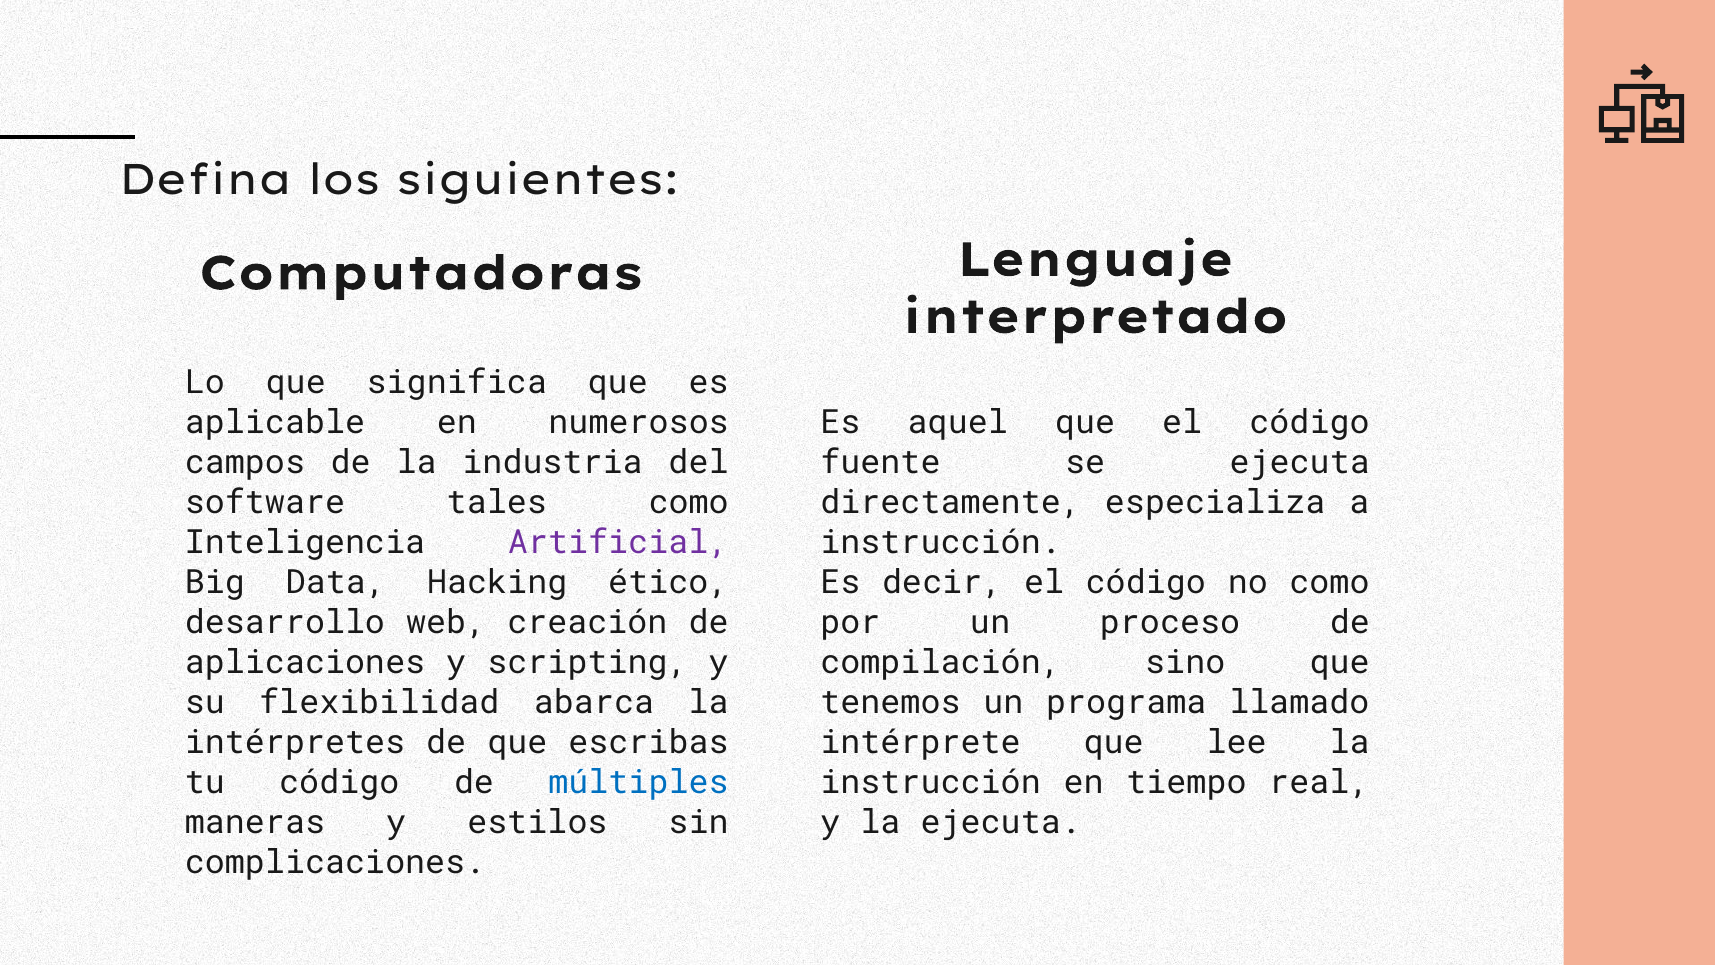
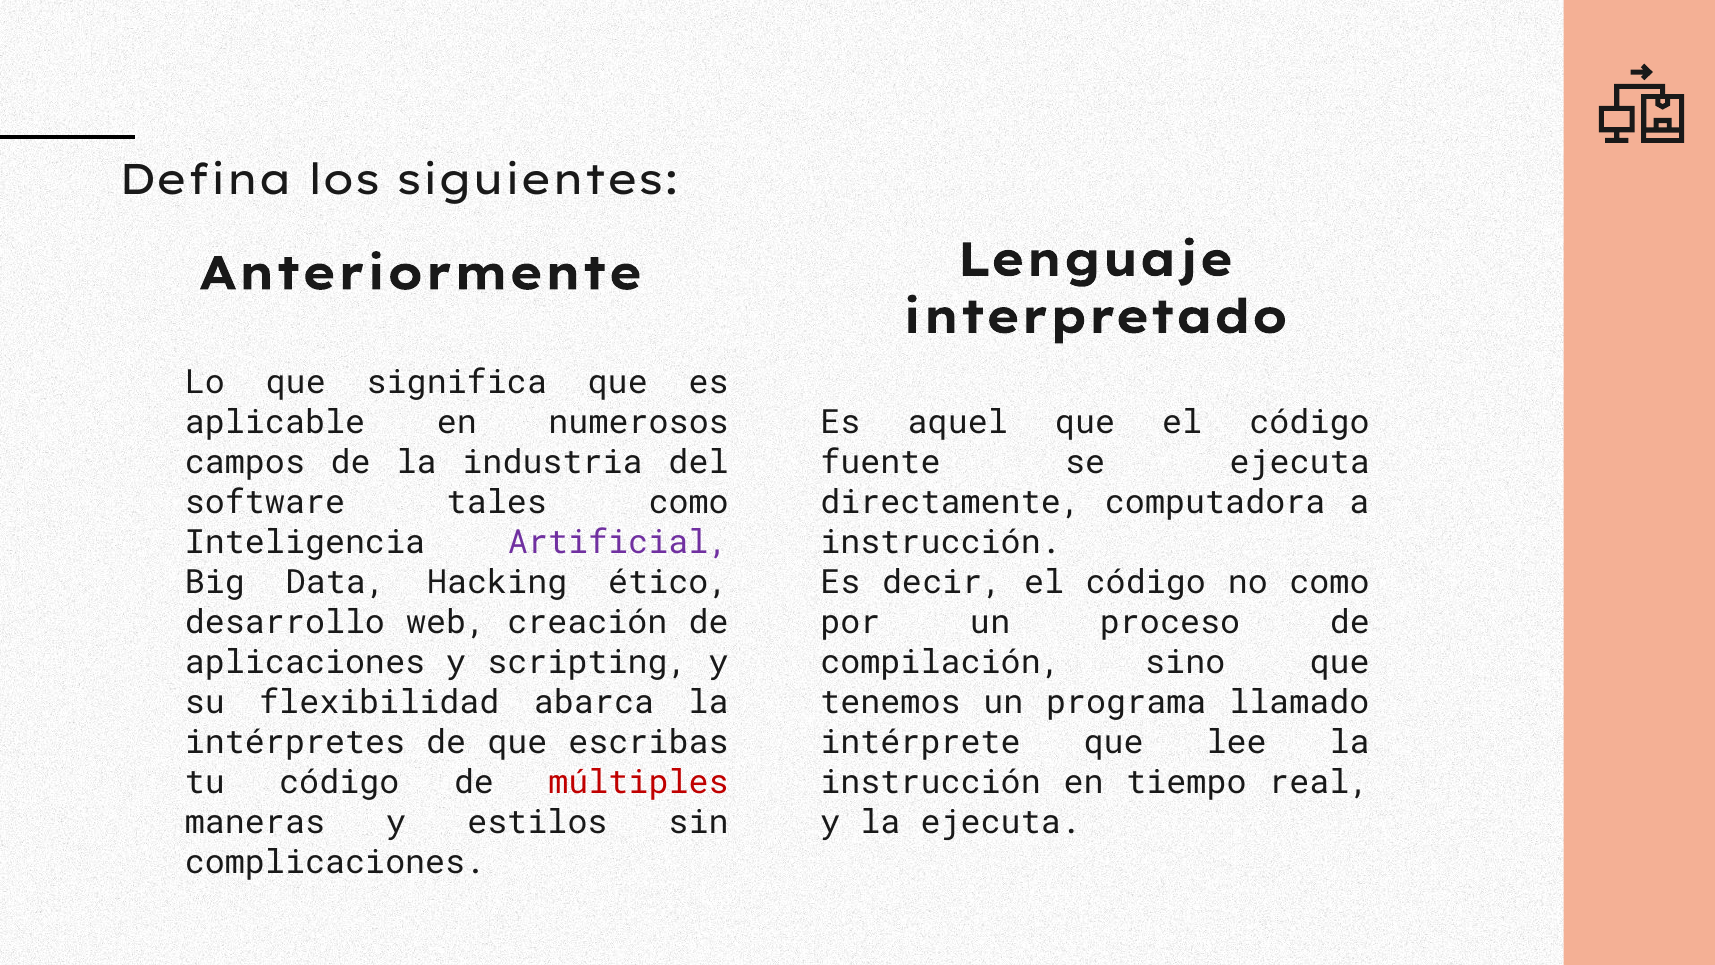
Computadoras: Computadoras -> Anteriormente
especializa: especializa -> computadora
múltiples colour: blue -> red
